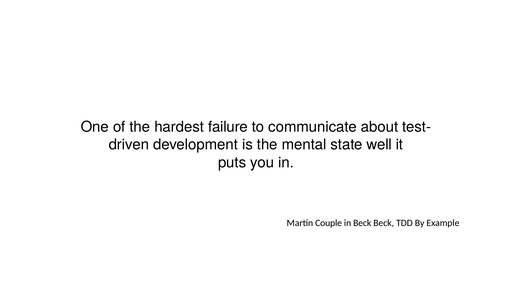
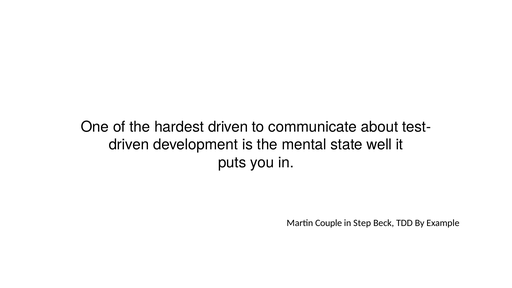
hardest failure: failure -> driven
in Beck: Beck -> Step
